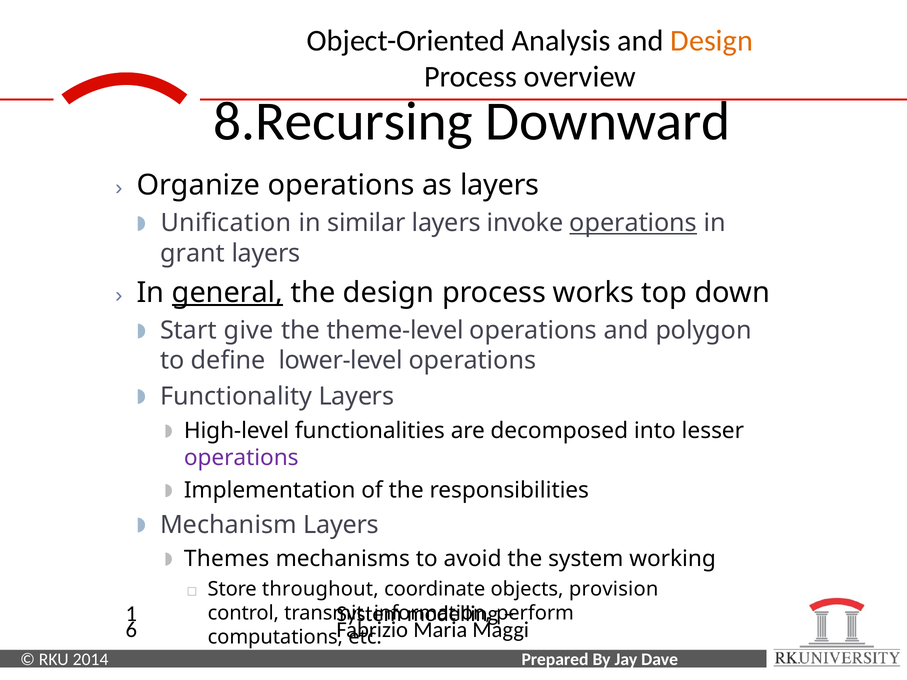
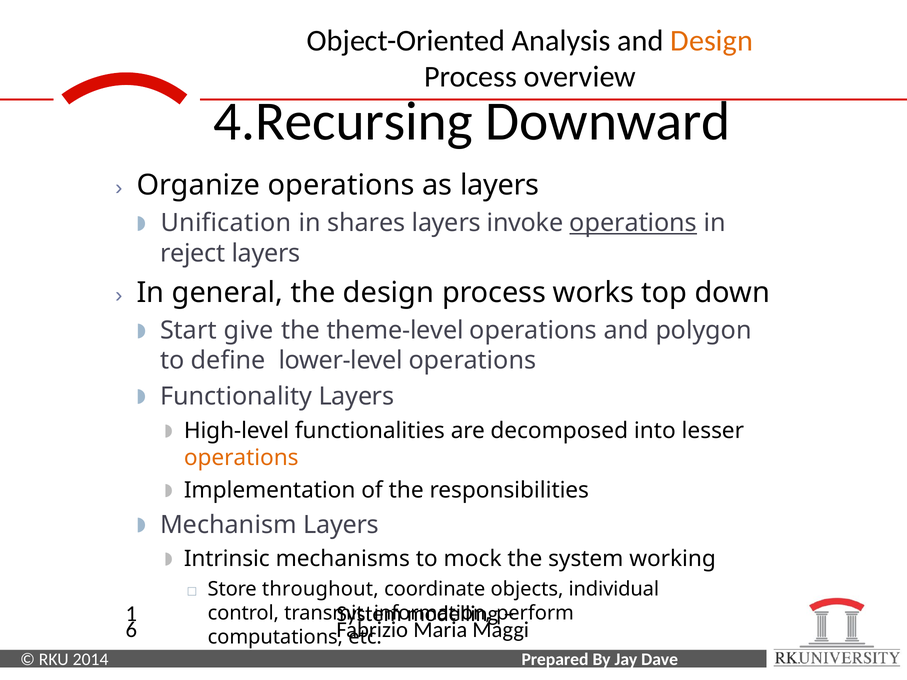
8.Recursing: 8.Recursing -> 4.Recursing
similar: similar -> shares
grant: grant -> reject
general underline: present -> none
operations at (241, 458) colour: purple -> orange
Themes: Themes -> Intrinsic
avoid: avoid -> mock
provision: provision -> individual
